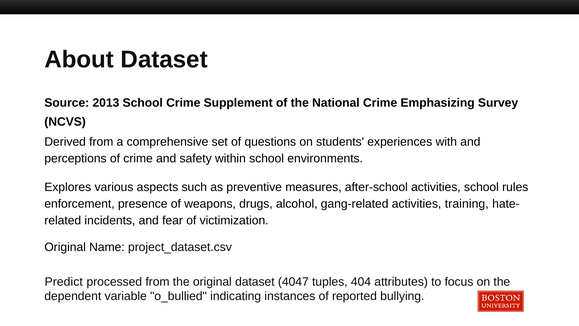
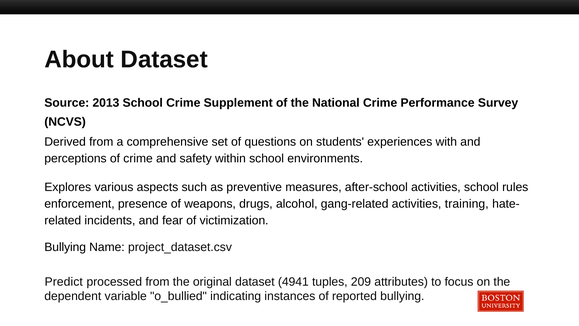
Emphasizing: Emphasizing -> Performance
Original at (65, 247): Original -> Bullying
4047: 4047 -> 4941
404: 404 -> 209
